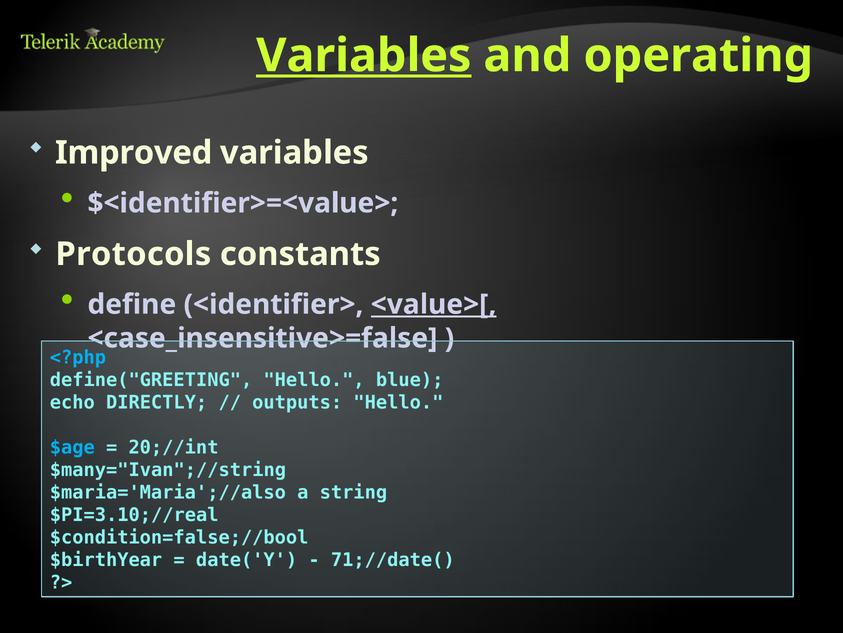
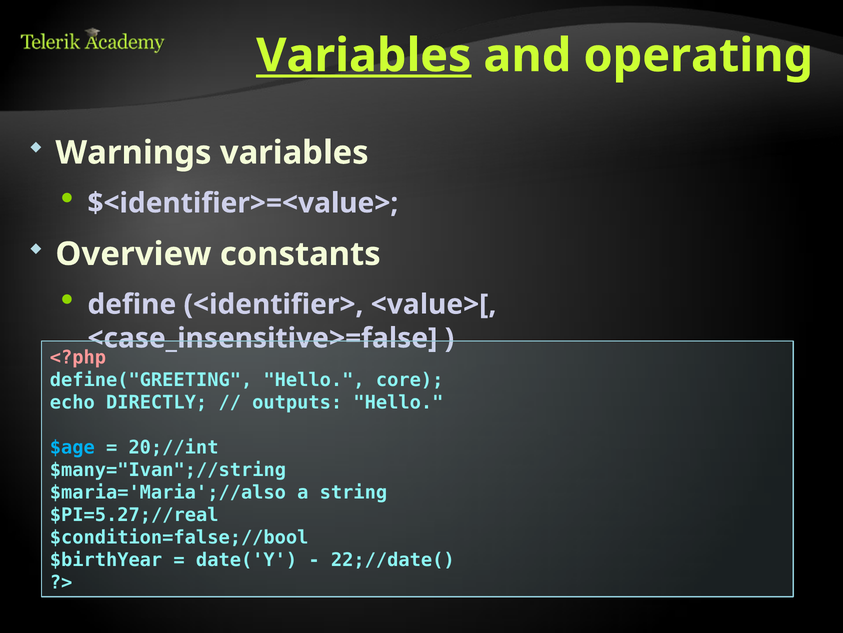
Improved: Improved -> Warnings
Protocols: Protocols -> Overview
<value>[ underline: present -> none
<?php colour: light blue -> pink
blue: blue -> core
$PI=3.10;//real: $PI=3.10;//real -> $PI=5.27;//real
71;//date(: 71;//date( -> 22;//date(
